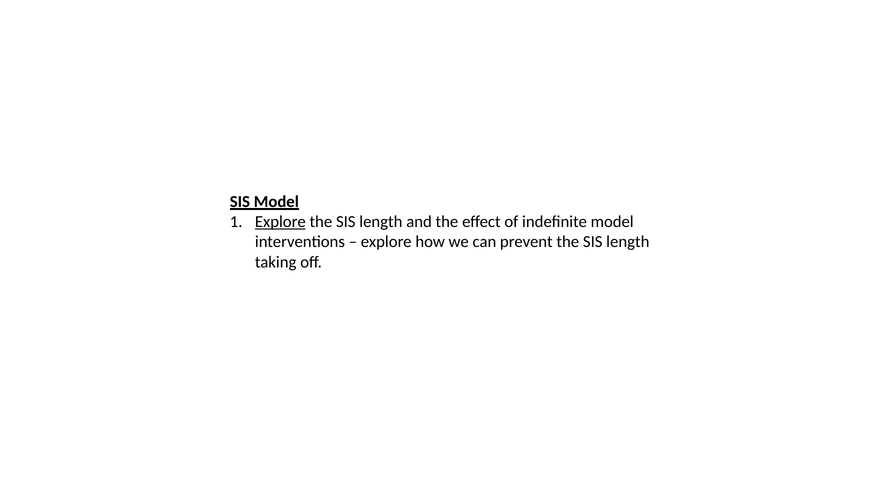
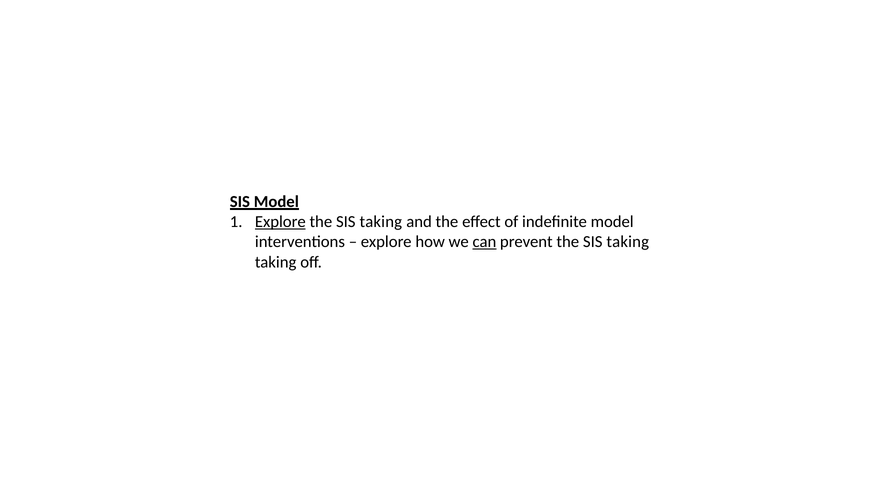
length at (381, 221): length -> taking
can underline: none -> present
prevent the SIS length: length -> taking
